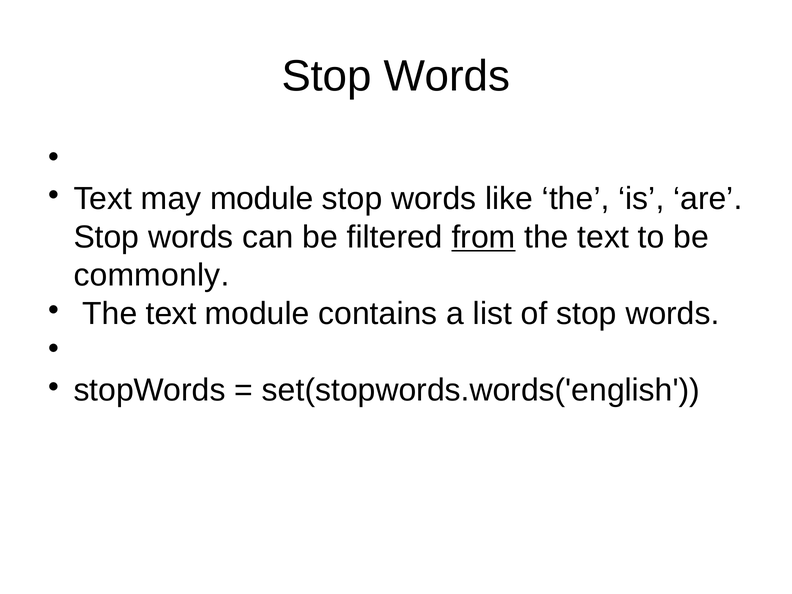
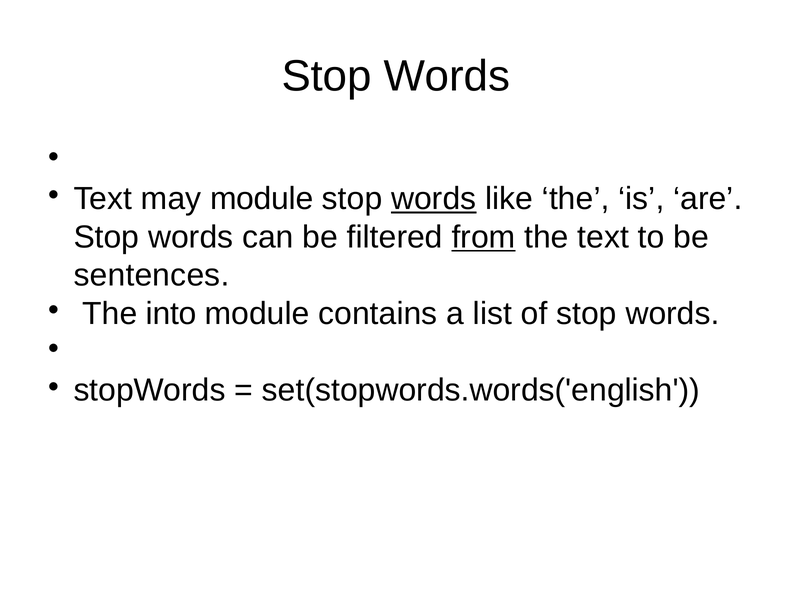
words at (434, 199) underline: none -> present
commonly: commonly -> sentences
text at (171, 314): text -> into
